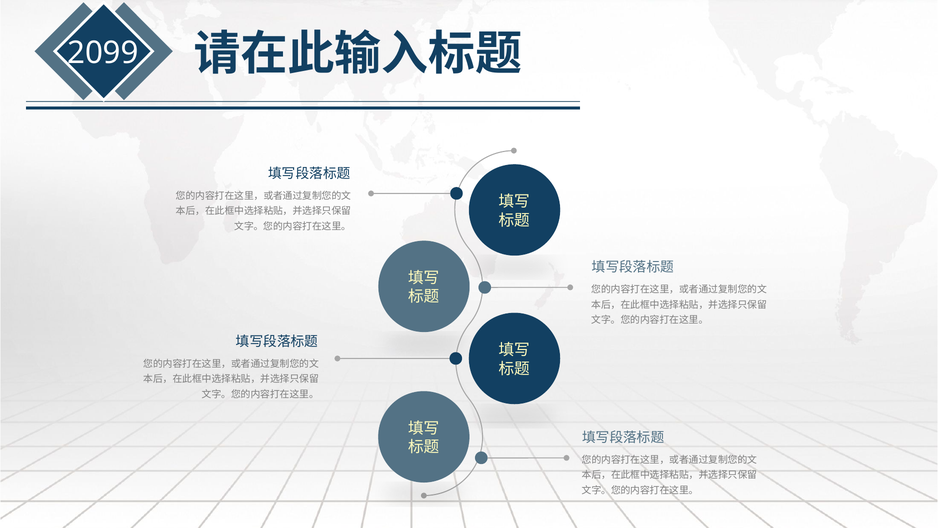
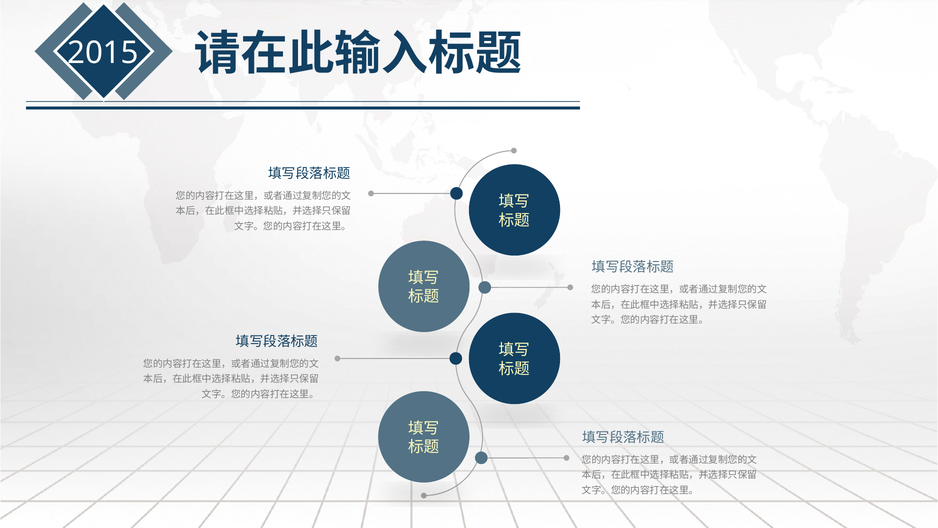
2099: 2099 -> 2015
